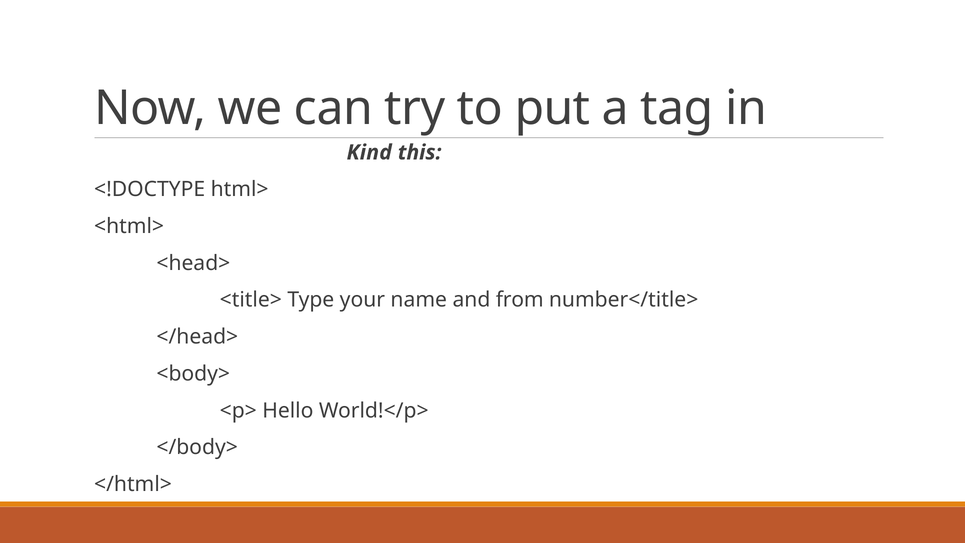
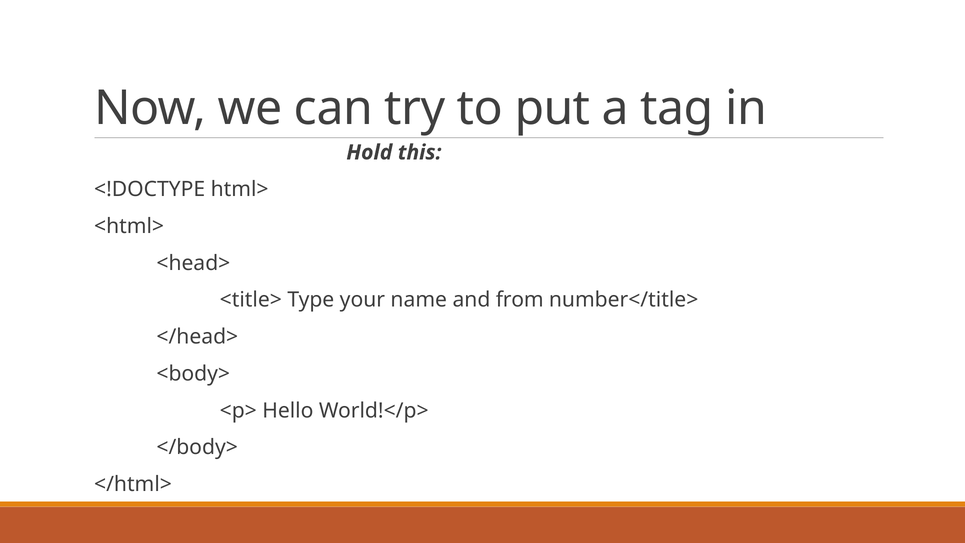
Kind: Kind -> Hold
